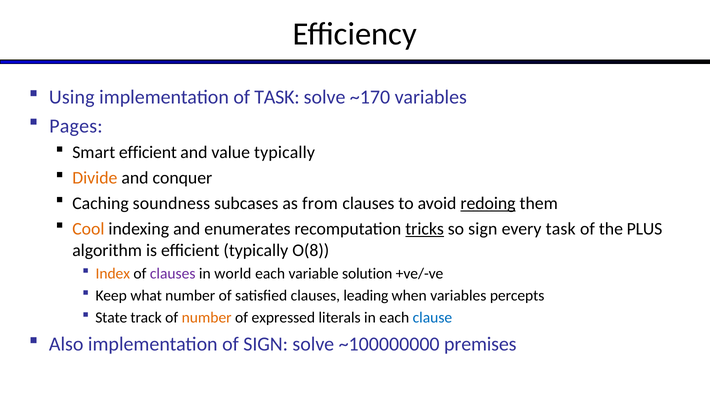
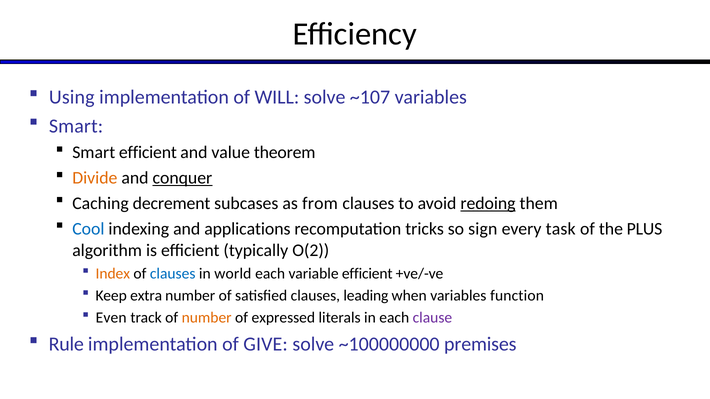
of TASK: TASK -> WILL
~170: ~170 -> ~107
Pages at (76, 126): Pages -> Smart
value typically: typically -> theorem
conquer underline: none -> present
soundness: soundness -> decrement
Cool colour: orange -> blue
enumerates: enumerates -> applications
tricks underline: present -> none
O(8: O(8 -> O(2
clauses at (173, 274) colour: purple -> blue
variable solution: solution -> efficient
what: what -> extra
percepts: percepts -> function
State: State -> Even
clause colour: blue -> purple
Also: Also -> Rule
of SIGN: SIGN -> GIVE
